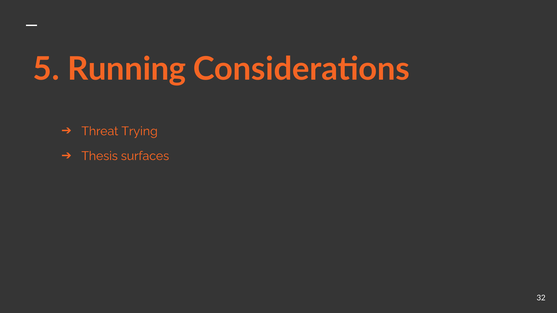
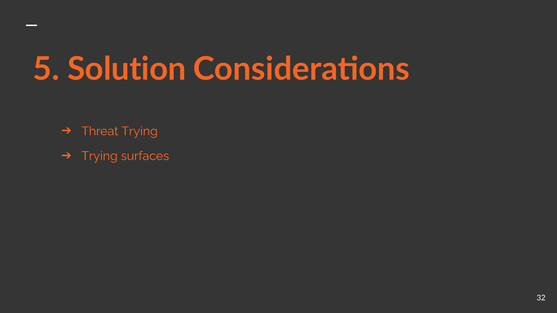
Running: Running -> Solution
Thesis at (100, 156): Thesis -> Trying
